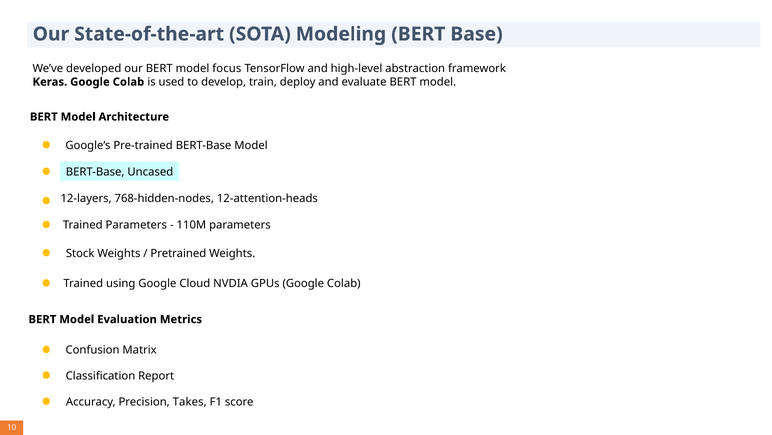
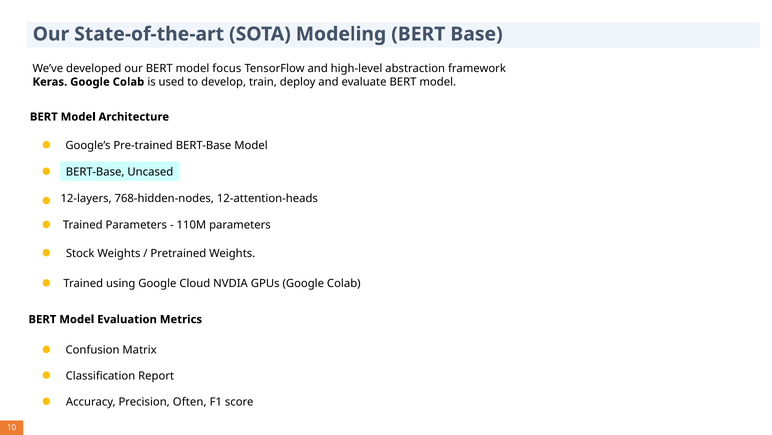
Takes: Takes -> Often
